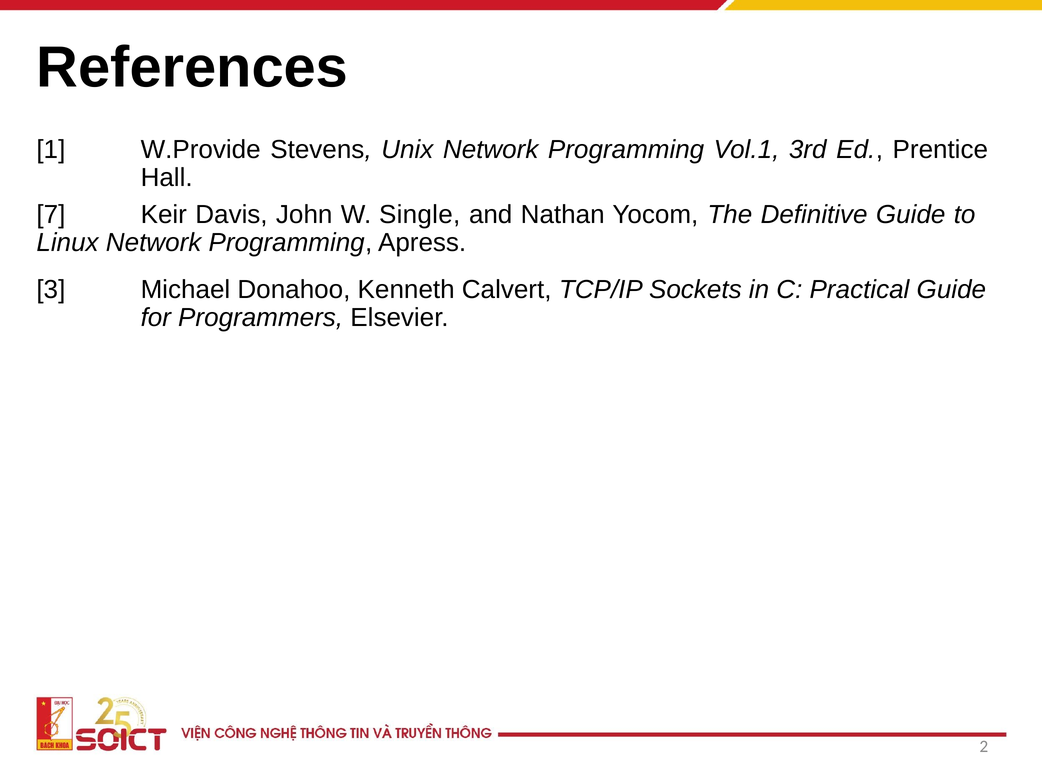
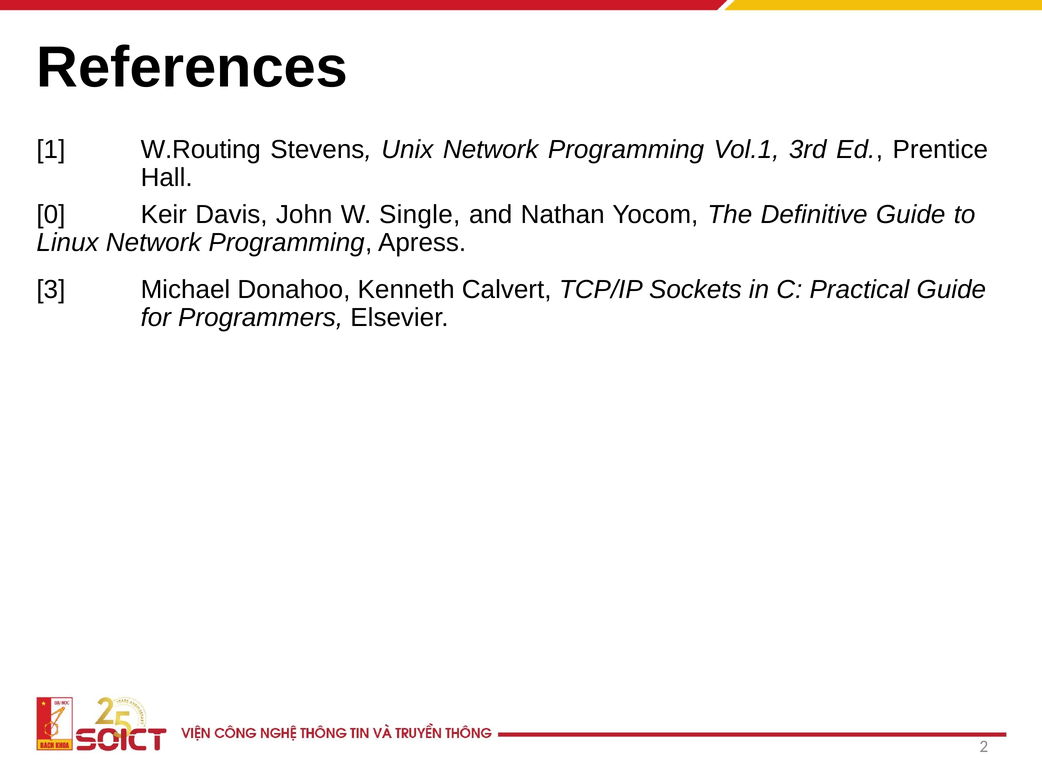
W.Provide: W.Provide -> W.Routing
7: 7 -> 0
